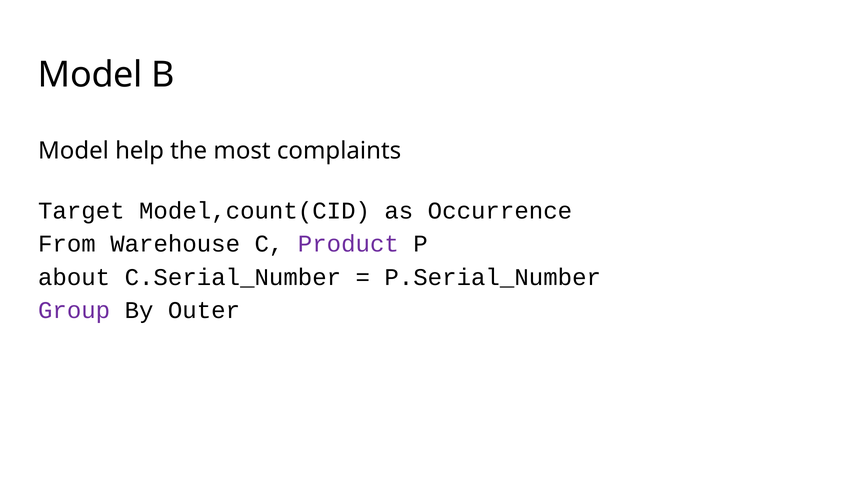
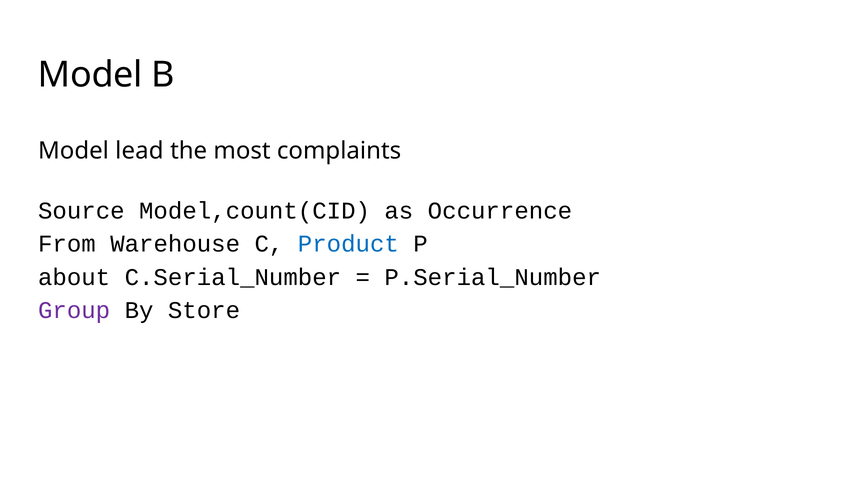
help: help -> lead
Target: Target -> Source
Product colour: purple -> blue
Outer: Outer -> Store
